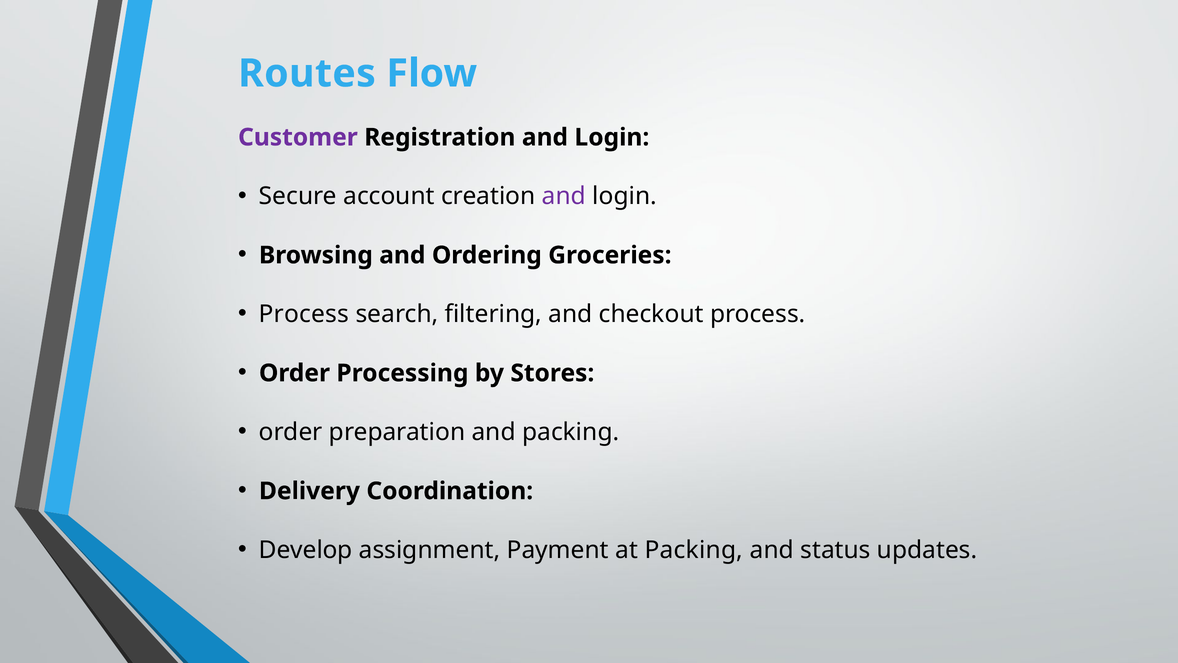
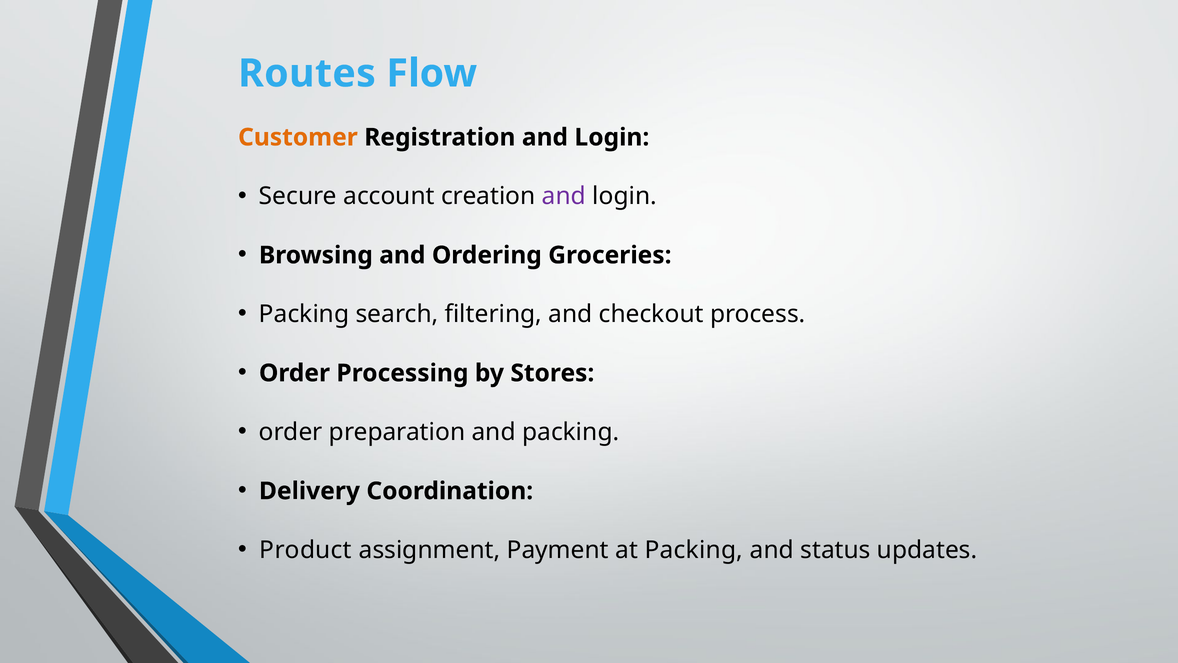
Customer colour: purple -> orange
Process at (304, 314): Process -> Packing
Develop: Develop -> Product
